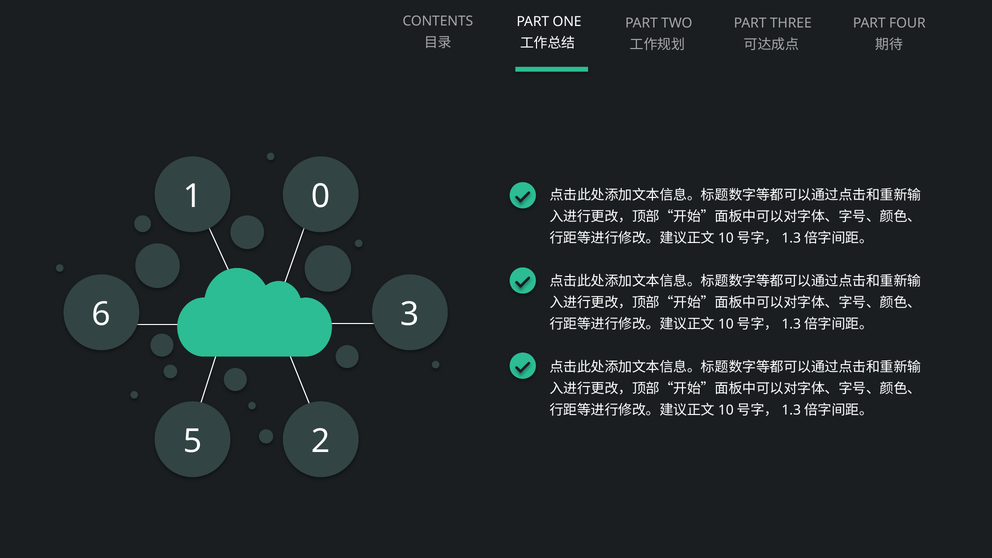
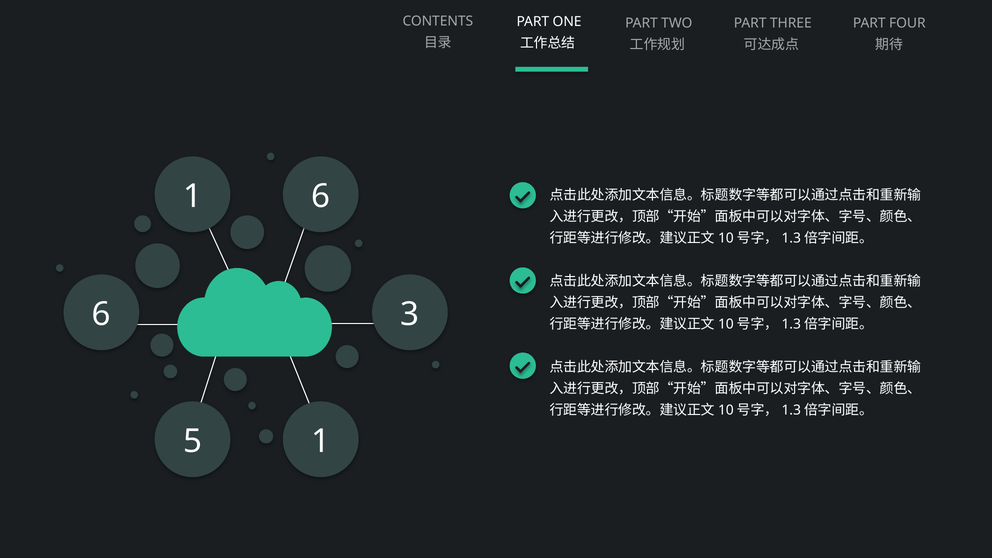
1 0: 0 -> 6
5 2: 2 -> 1
